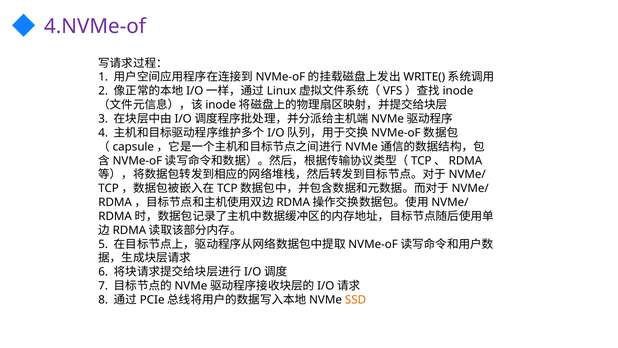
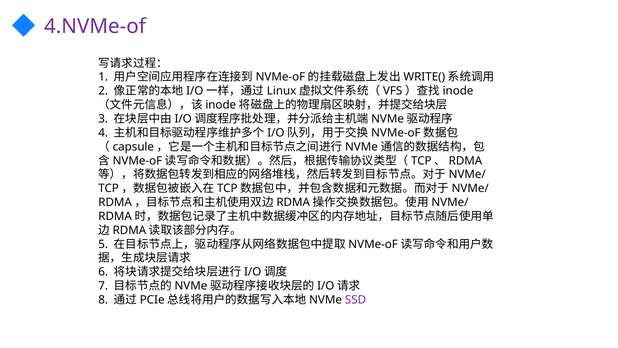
SSD colour: orange -> purple
